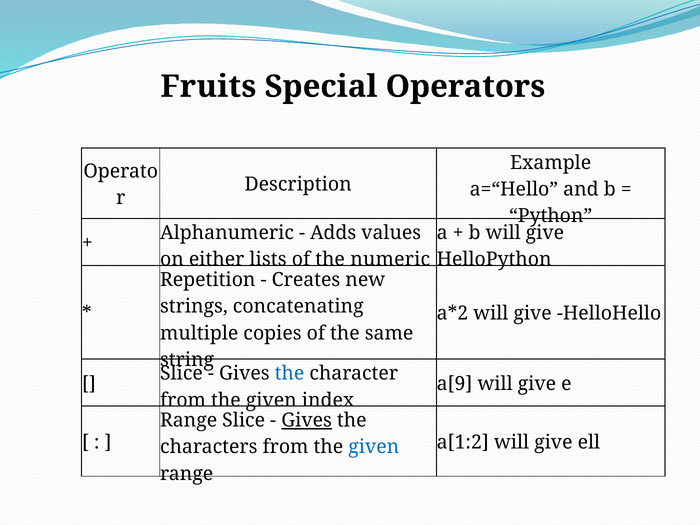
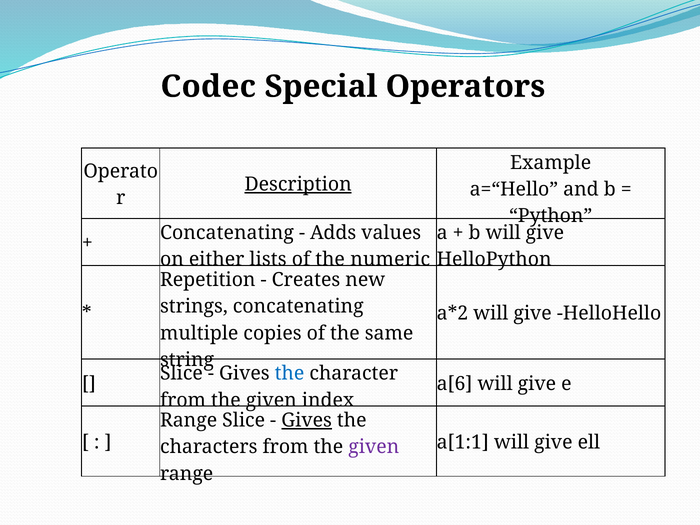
Fruits: Fruits -> Codec
Description underline: none -> present
Alphanumeric at (227, 233): Alphanumeric -> Concatenating
a[9: a[9 -> a[6
a[1:2: a[1:2 -> a[1:1
given at (374, 447) colour: blue -> purple
